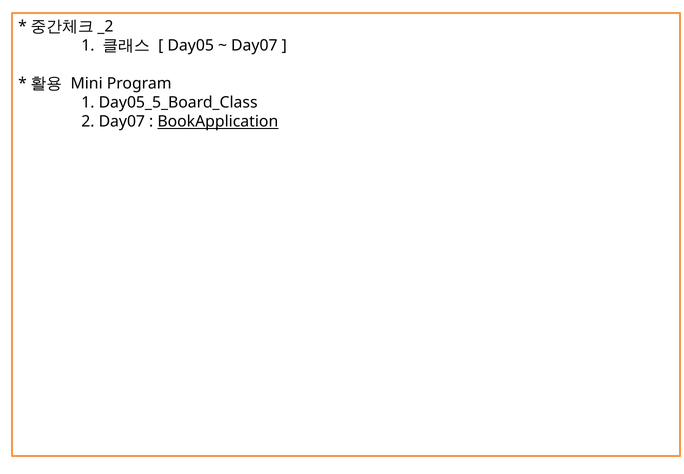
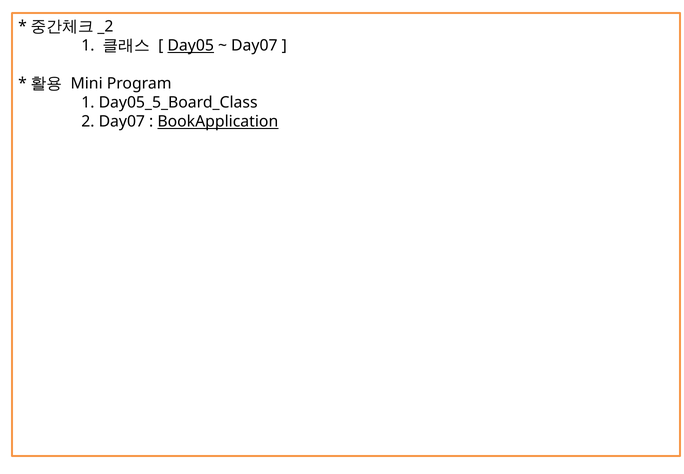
Day05 underline: none -> present
